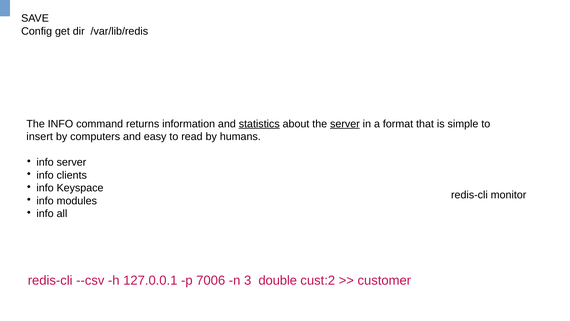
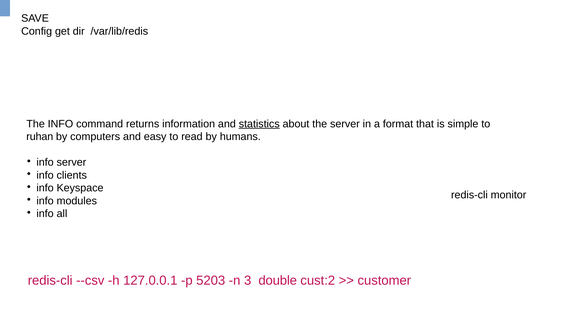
server at (345, 124) underline: present -> none
insert: insert -> ruhan
7006: 7006 -> 5203
